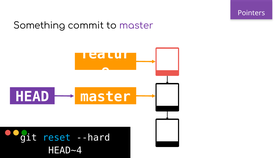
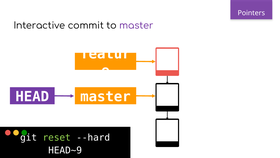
Something: Something -> Interactive
reset colour: light blue -> light green
HEAD~4: HEAD~4 -> HEAD~9
